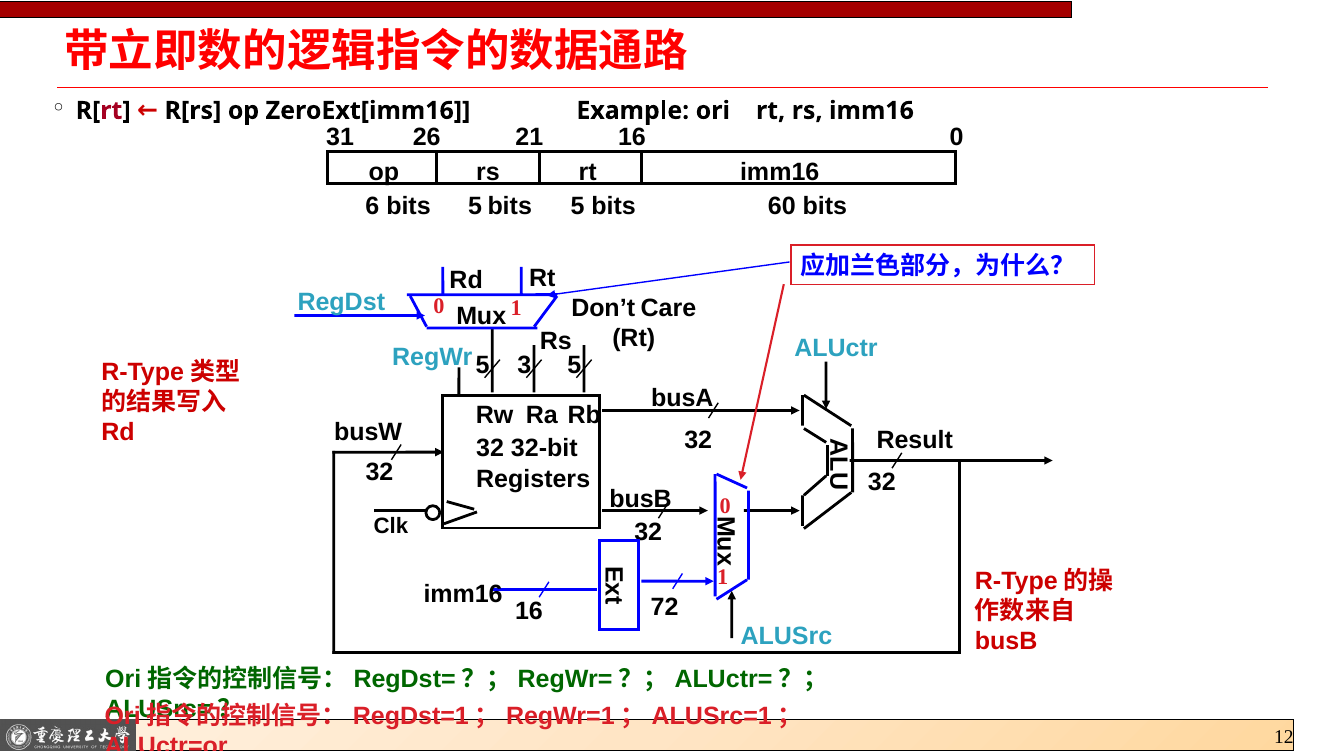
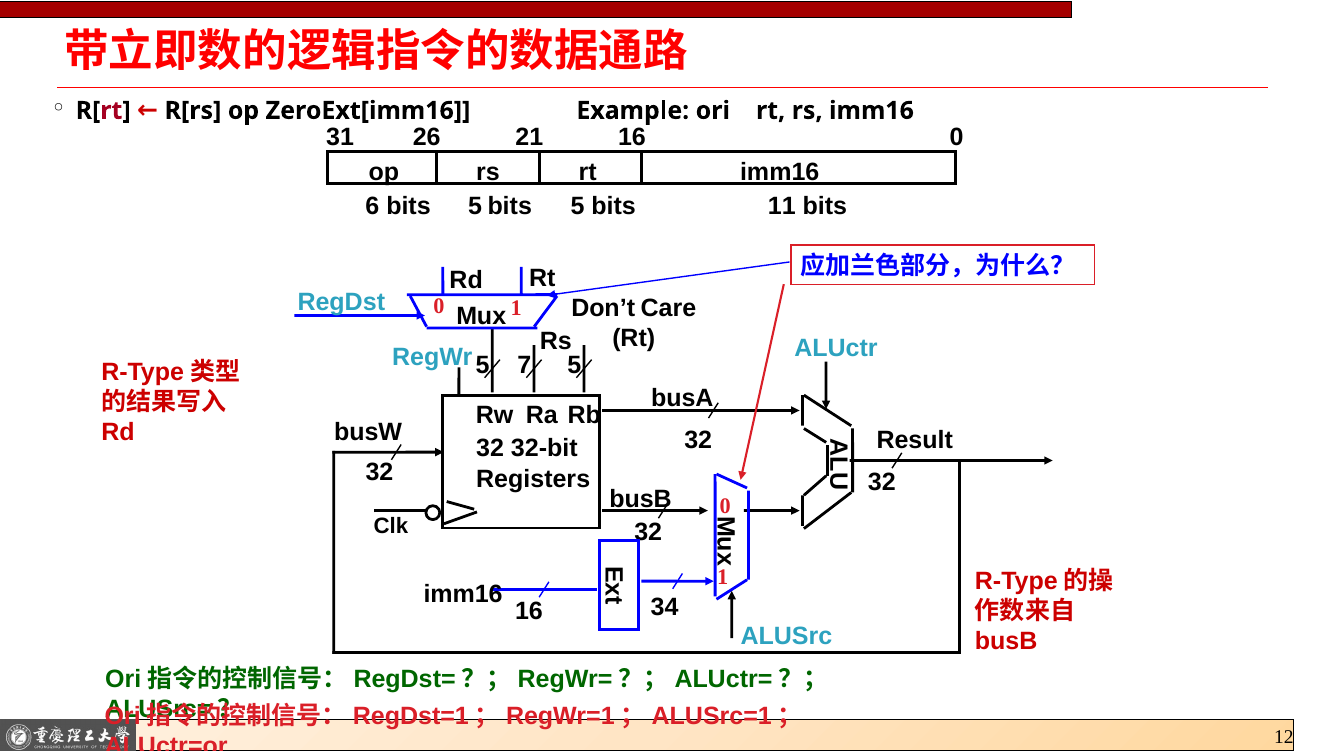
60: 60 -> 11
3: 3 -> 7
72: 72 -> 34
